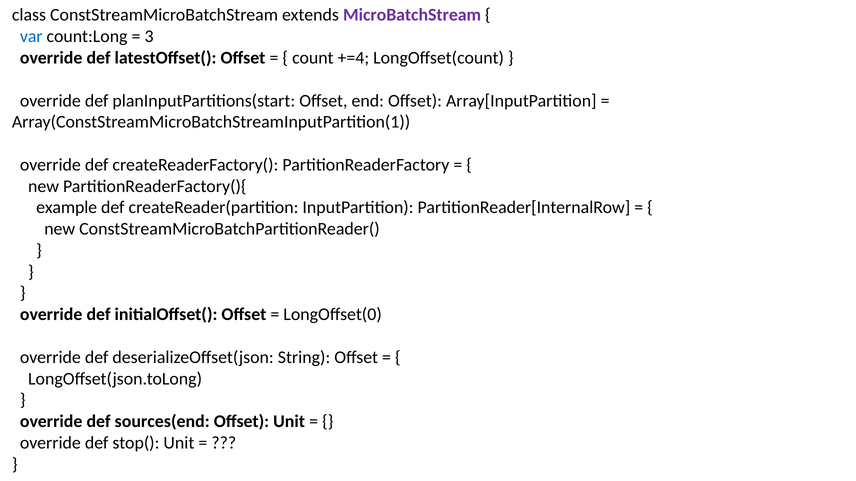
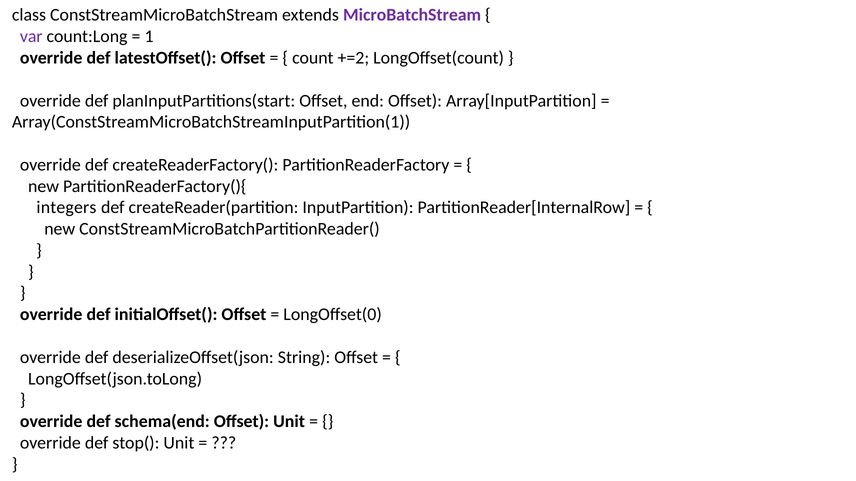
var colour: blue -> purple
3: 3 -> 1
+=4: +=4 -> +=2
example: example -> integers
sources(end: sources(end -> schema(end
